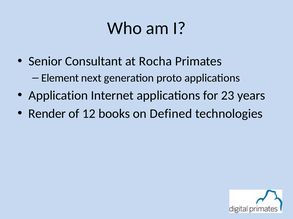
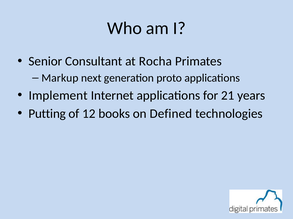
Element: Element -> Markup
Application: Application -> Implement
23: 23 -> 21
Render: Render -> Putting
